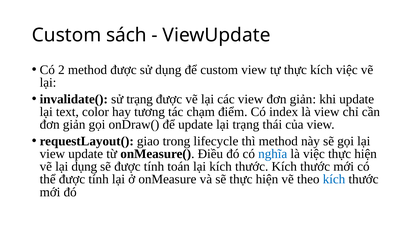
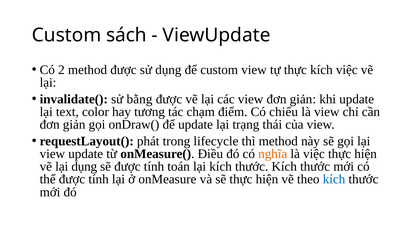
sử trạng: trạng -> bằng
index: index -> chiếu
giao: giao -> phát
nghĩa colour: blue -> orange
